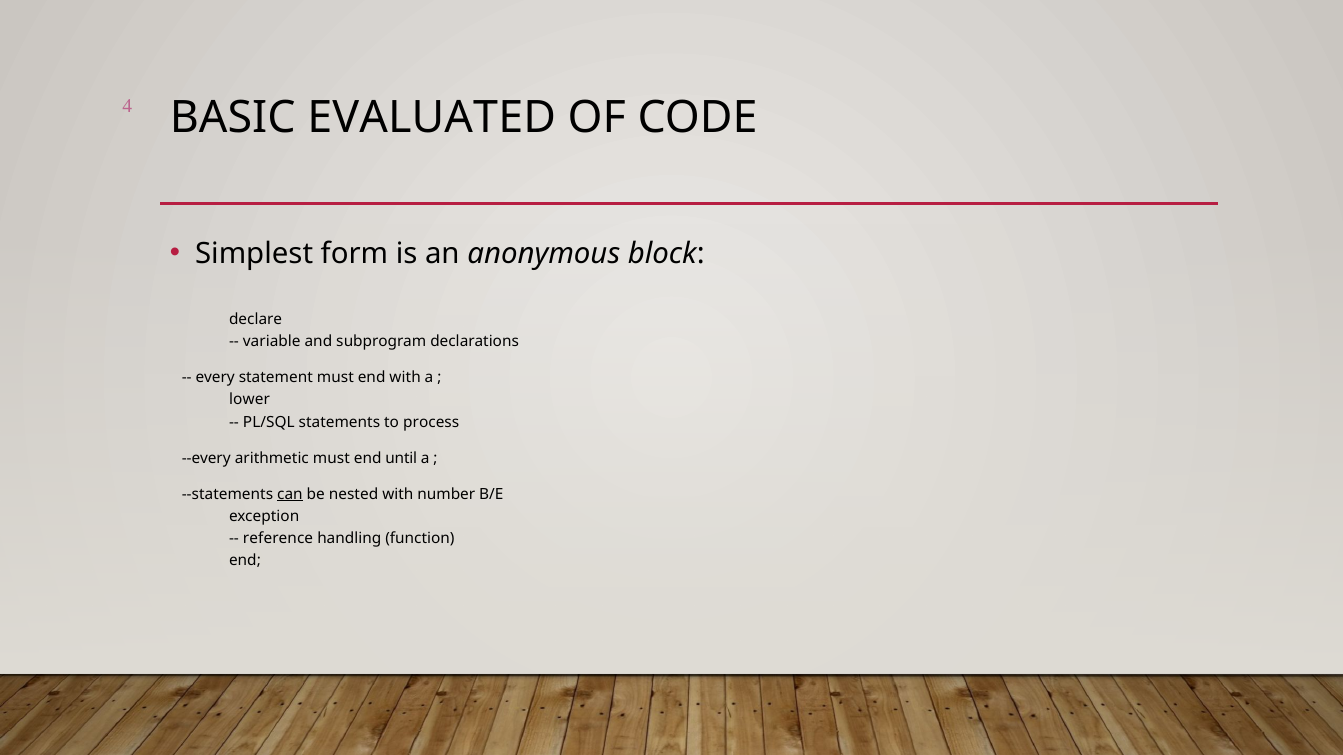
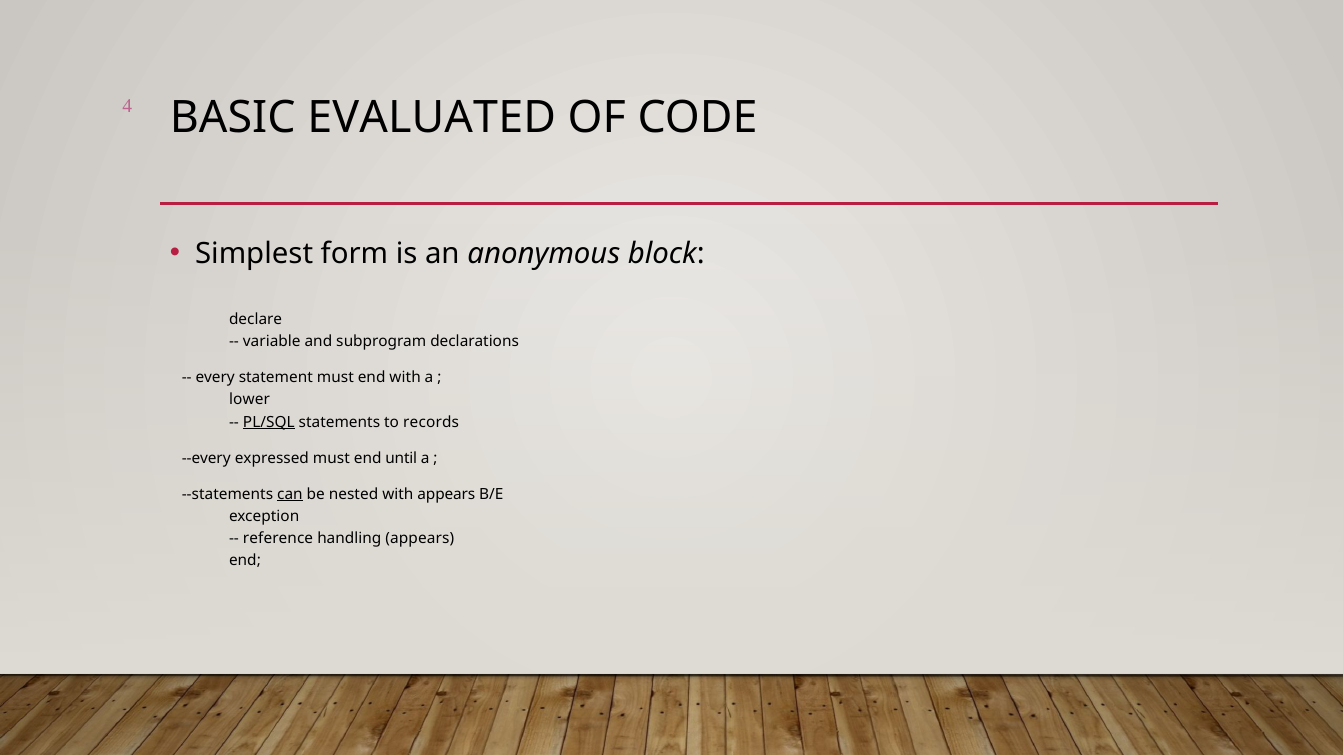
PL/SQL underline: none -> present
process: process -> records
arithmetic: arithmetic -> expressed
with number: number -> appears
handling function: function -> appears
